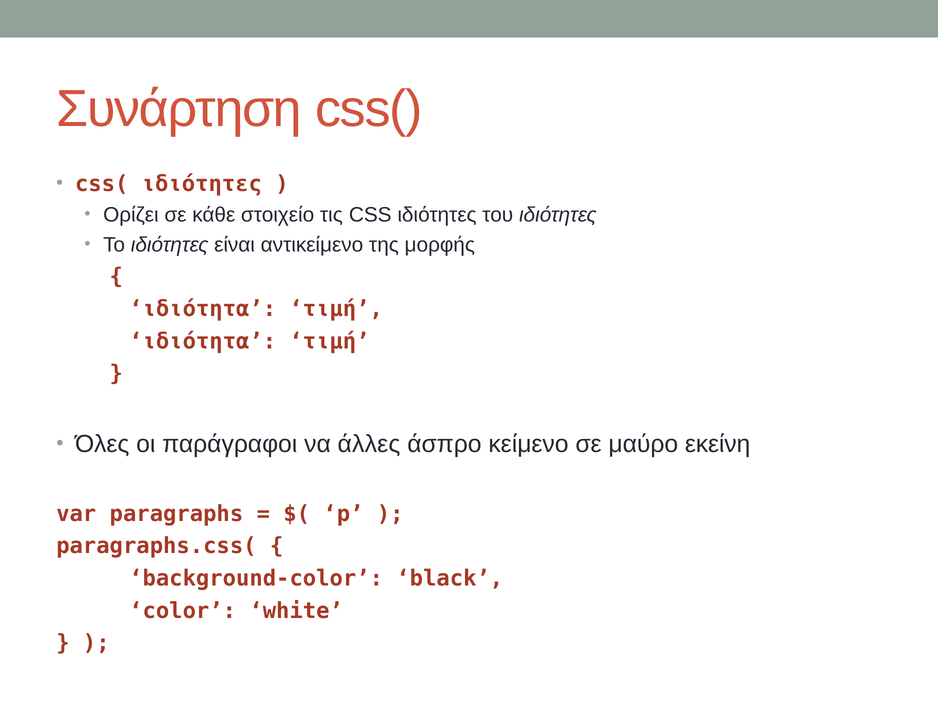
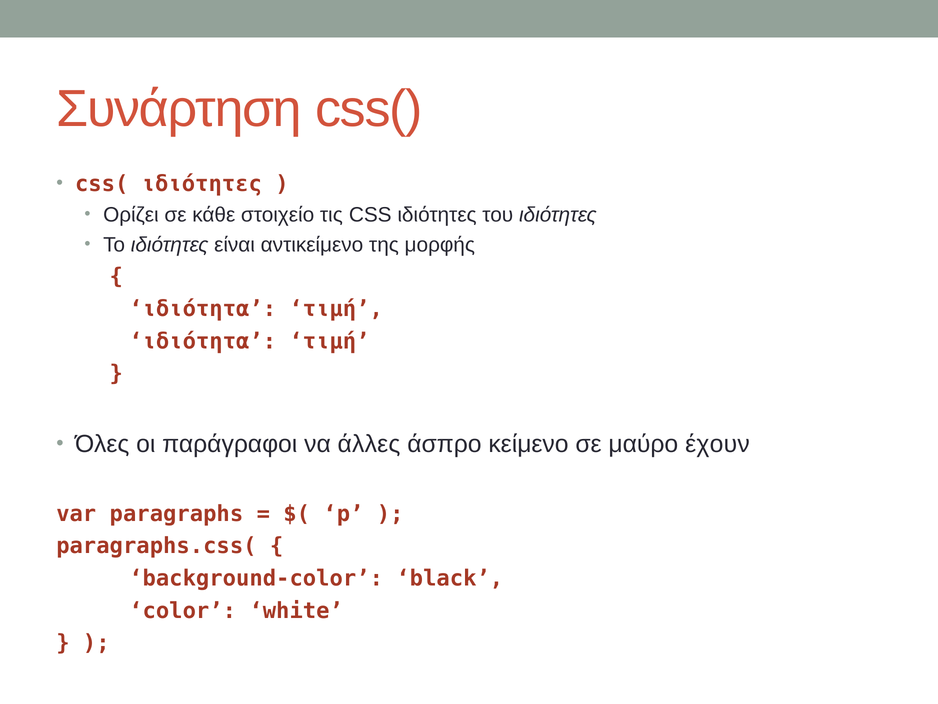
εκείνη: εκείνη -> έχουν
